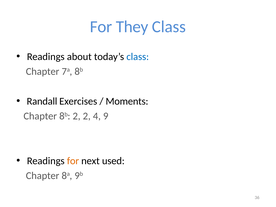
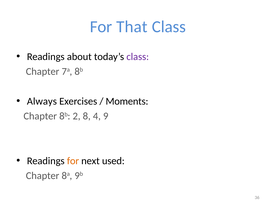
They: They -> That
class at (138, 57) colour: blue -> purple
Randall: Randall -> Always
2 2: 2 -> 8
